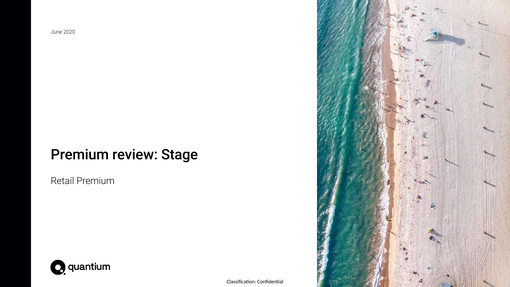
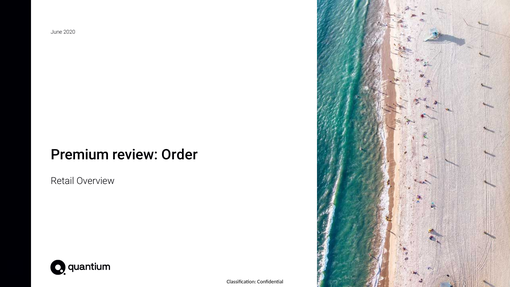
Stage: Stage -> Order
Retail Premium: Premium -> Overview
